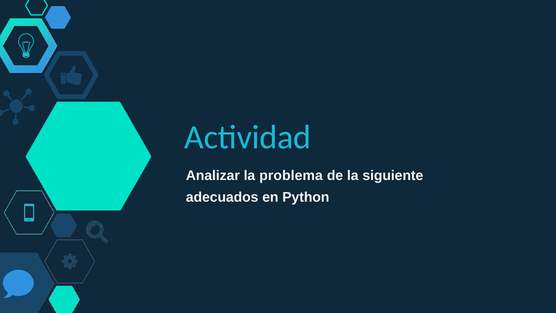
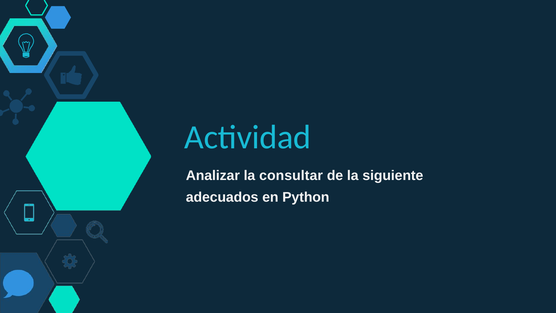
problema: problema -> consultar
